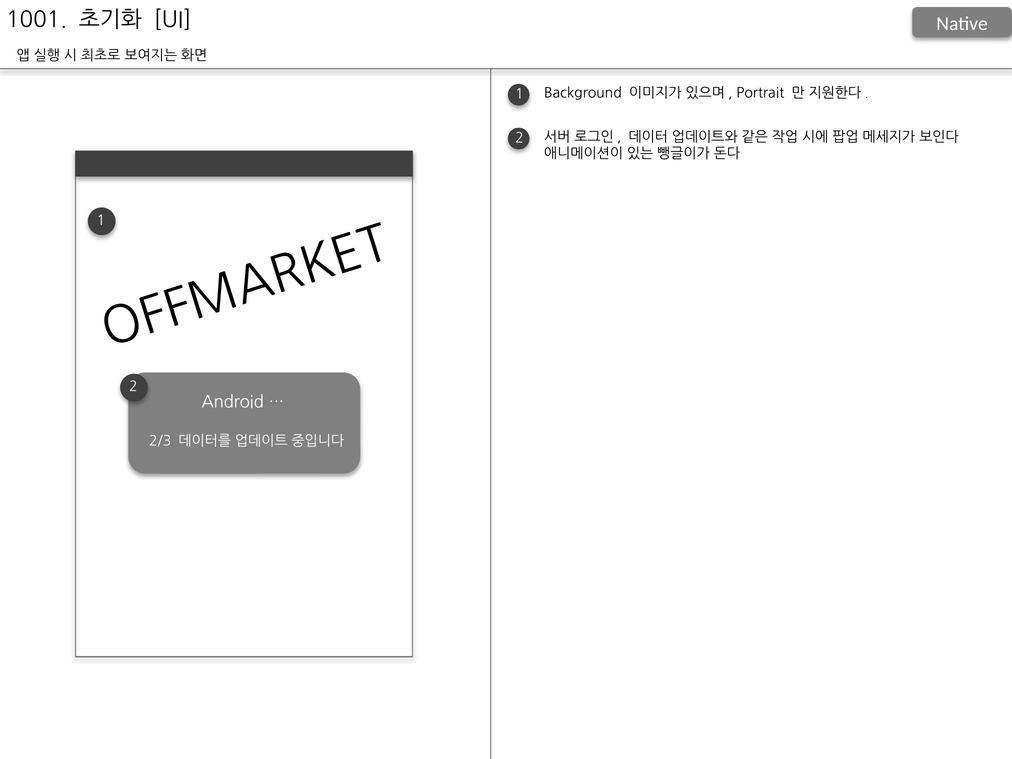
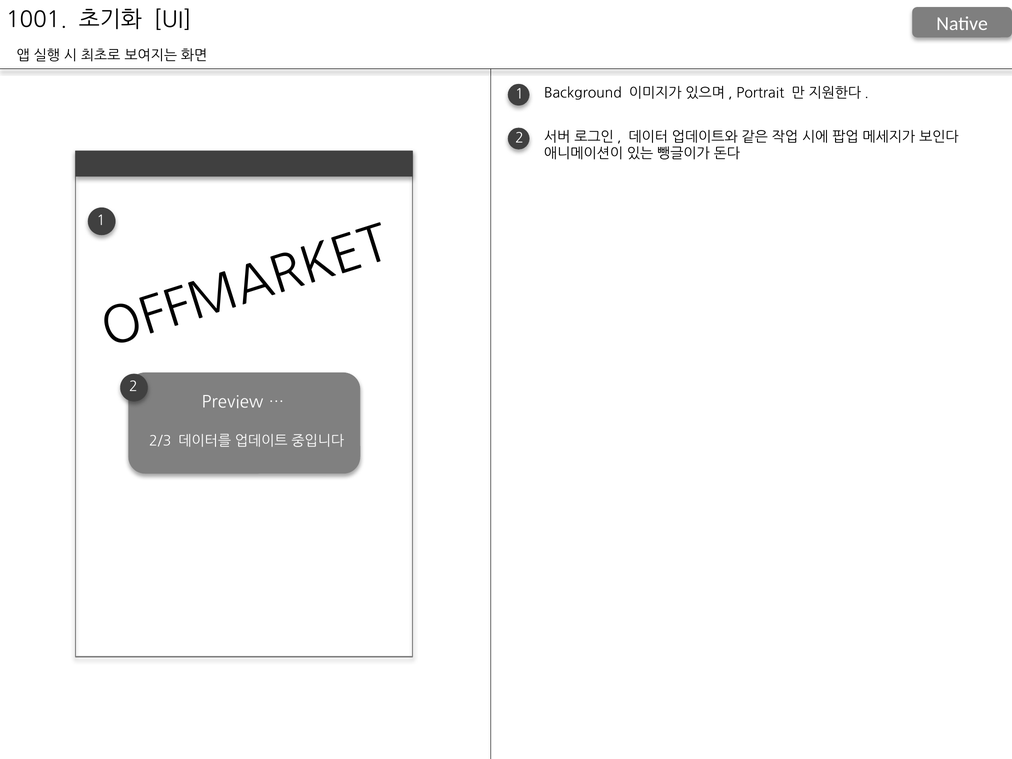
Android: Android -> Preview
